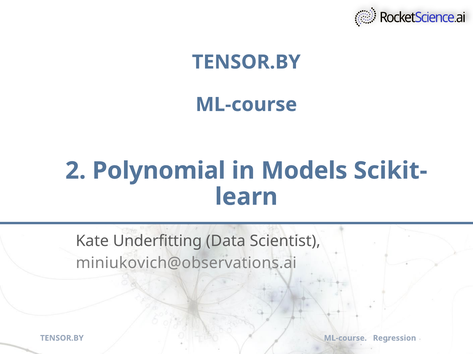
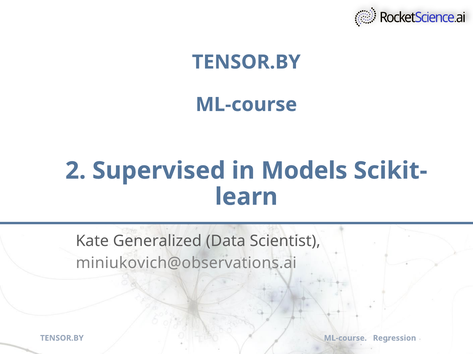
Polynomial: Polynomial -> Supervised
Underfitting: Underfitting -> Generalized
